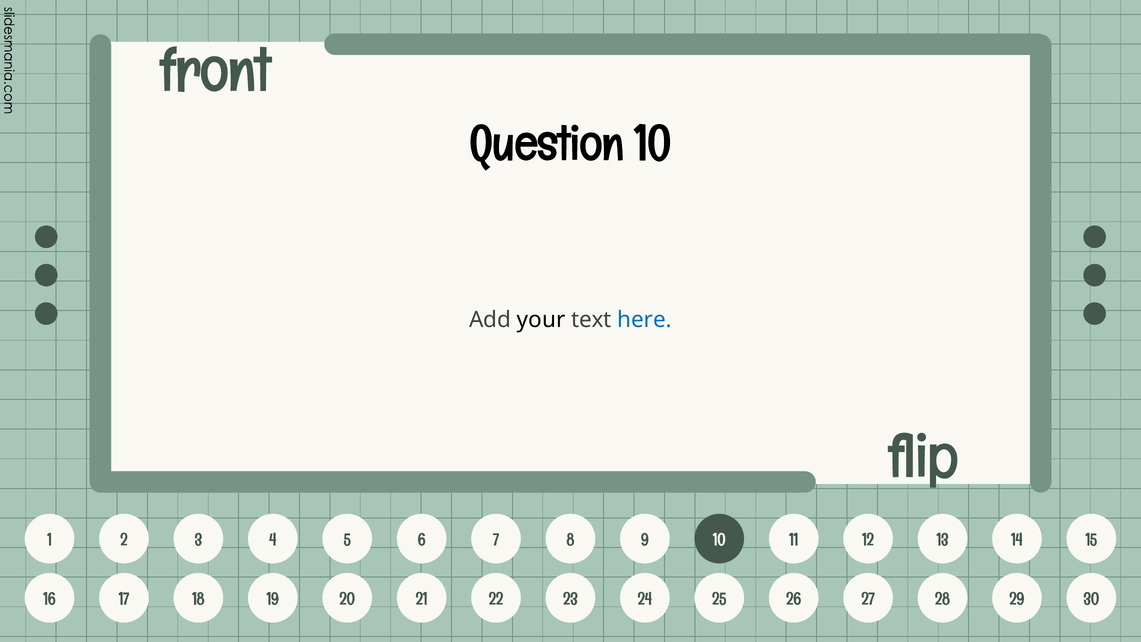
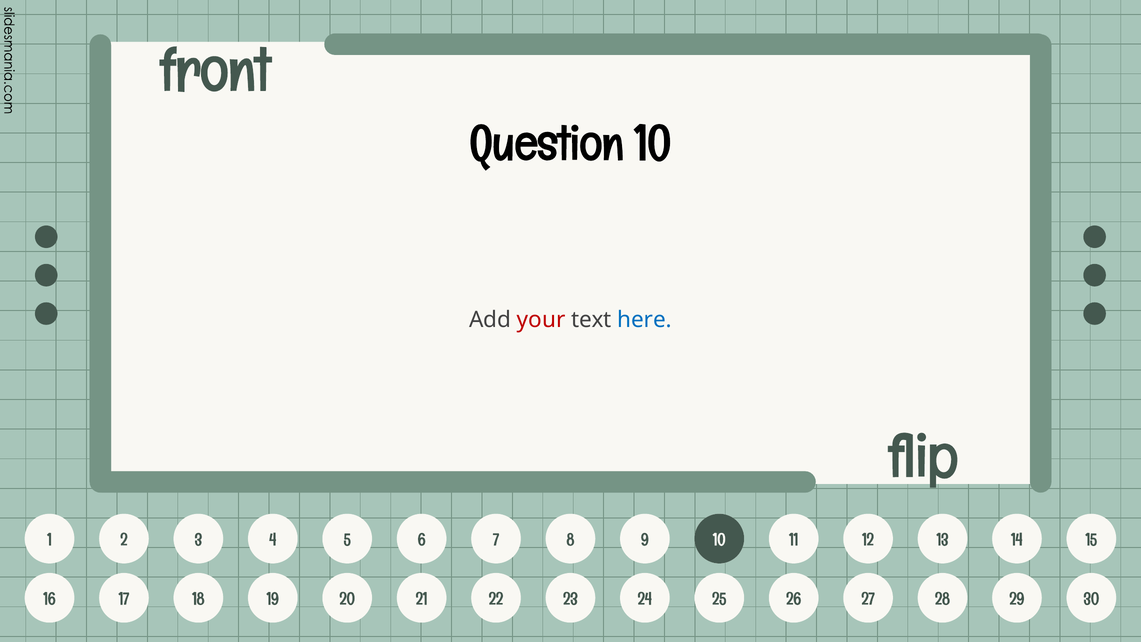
your colour: black -> red
